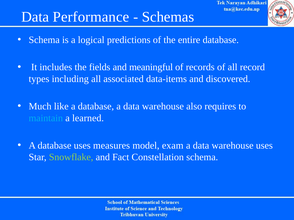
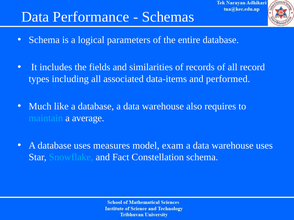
predictions: predictions -> parameters
meaningful: meaningful -> similarities
discovered: discovered -> performed
learned: learned -> average
Snowflake colour: light green -> light blue
